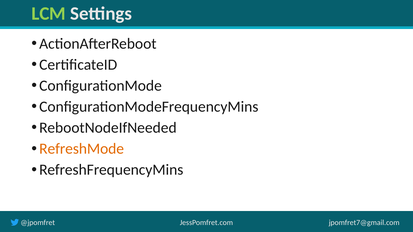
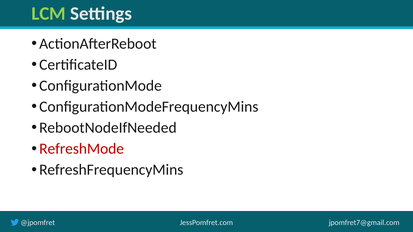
RefreshMode colour: orange -> red
